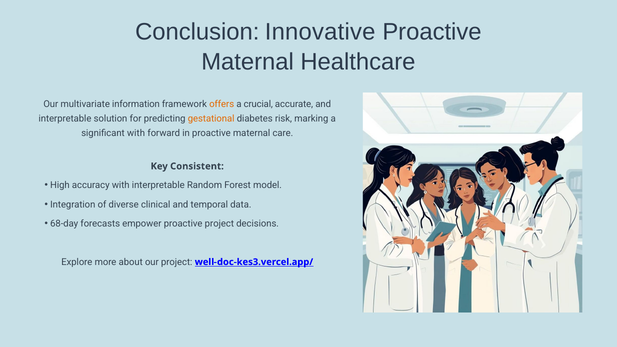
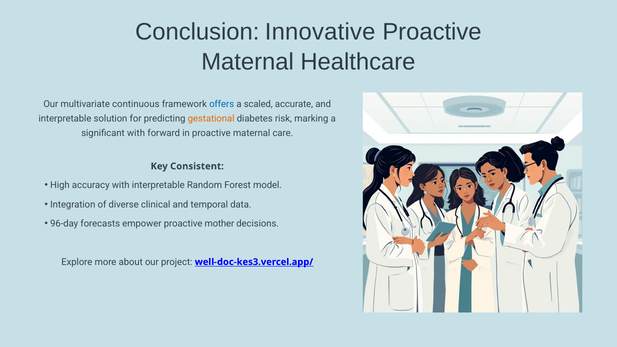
information: information -> continuous
offers colour: orange -> blue
crucial: crucial -> scaled
68-day: 68-day -> 96-day
proactive project: project -> mother
